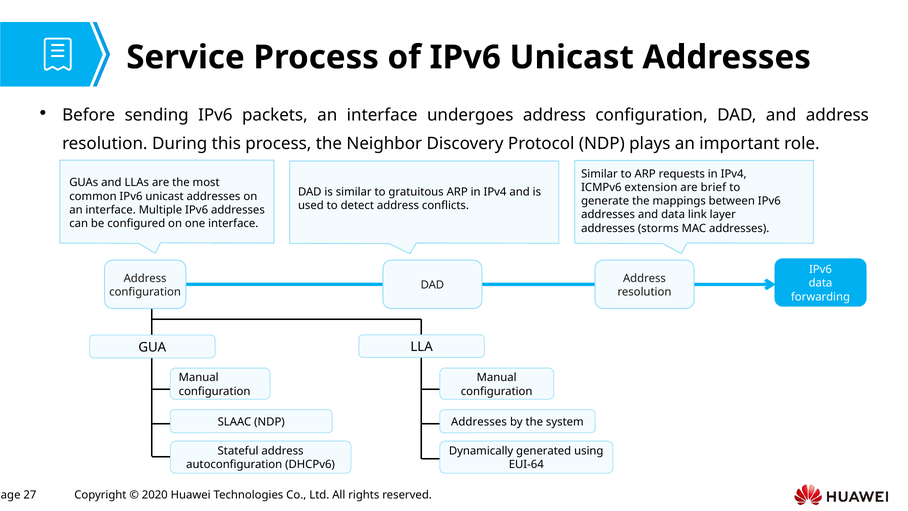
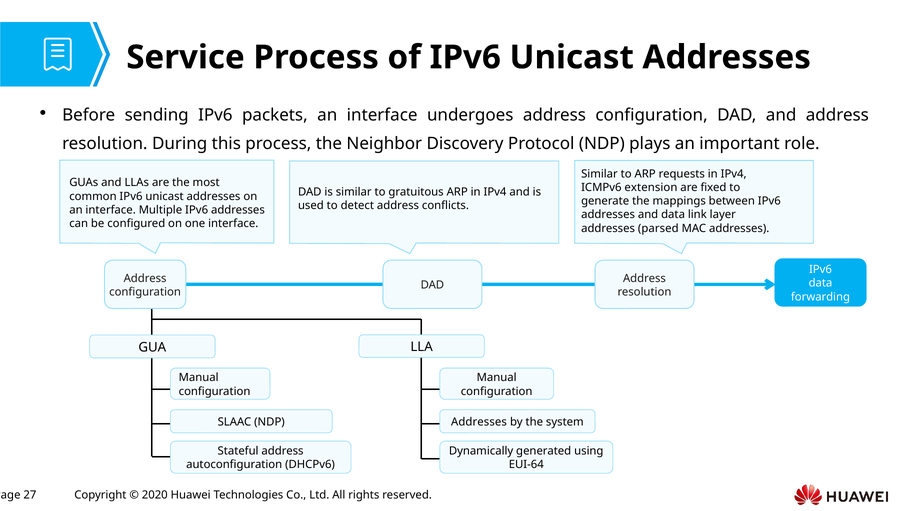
brief: brief -> fixed
storms: storms -> parsed
